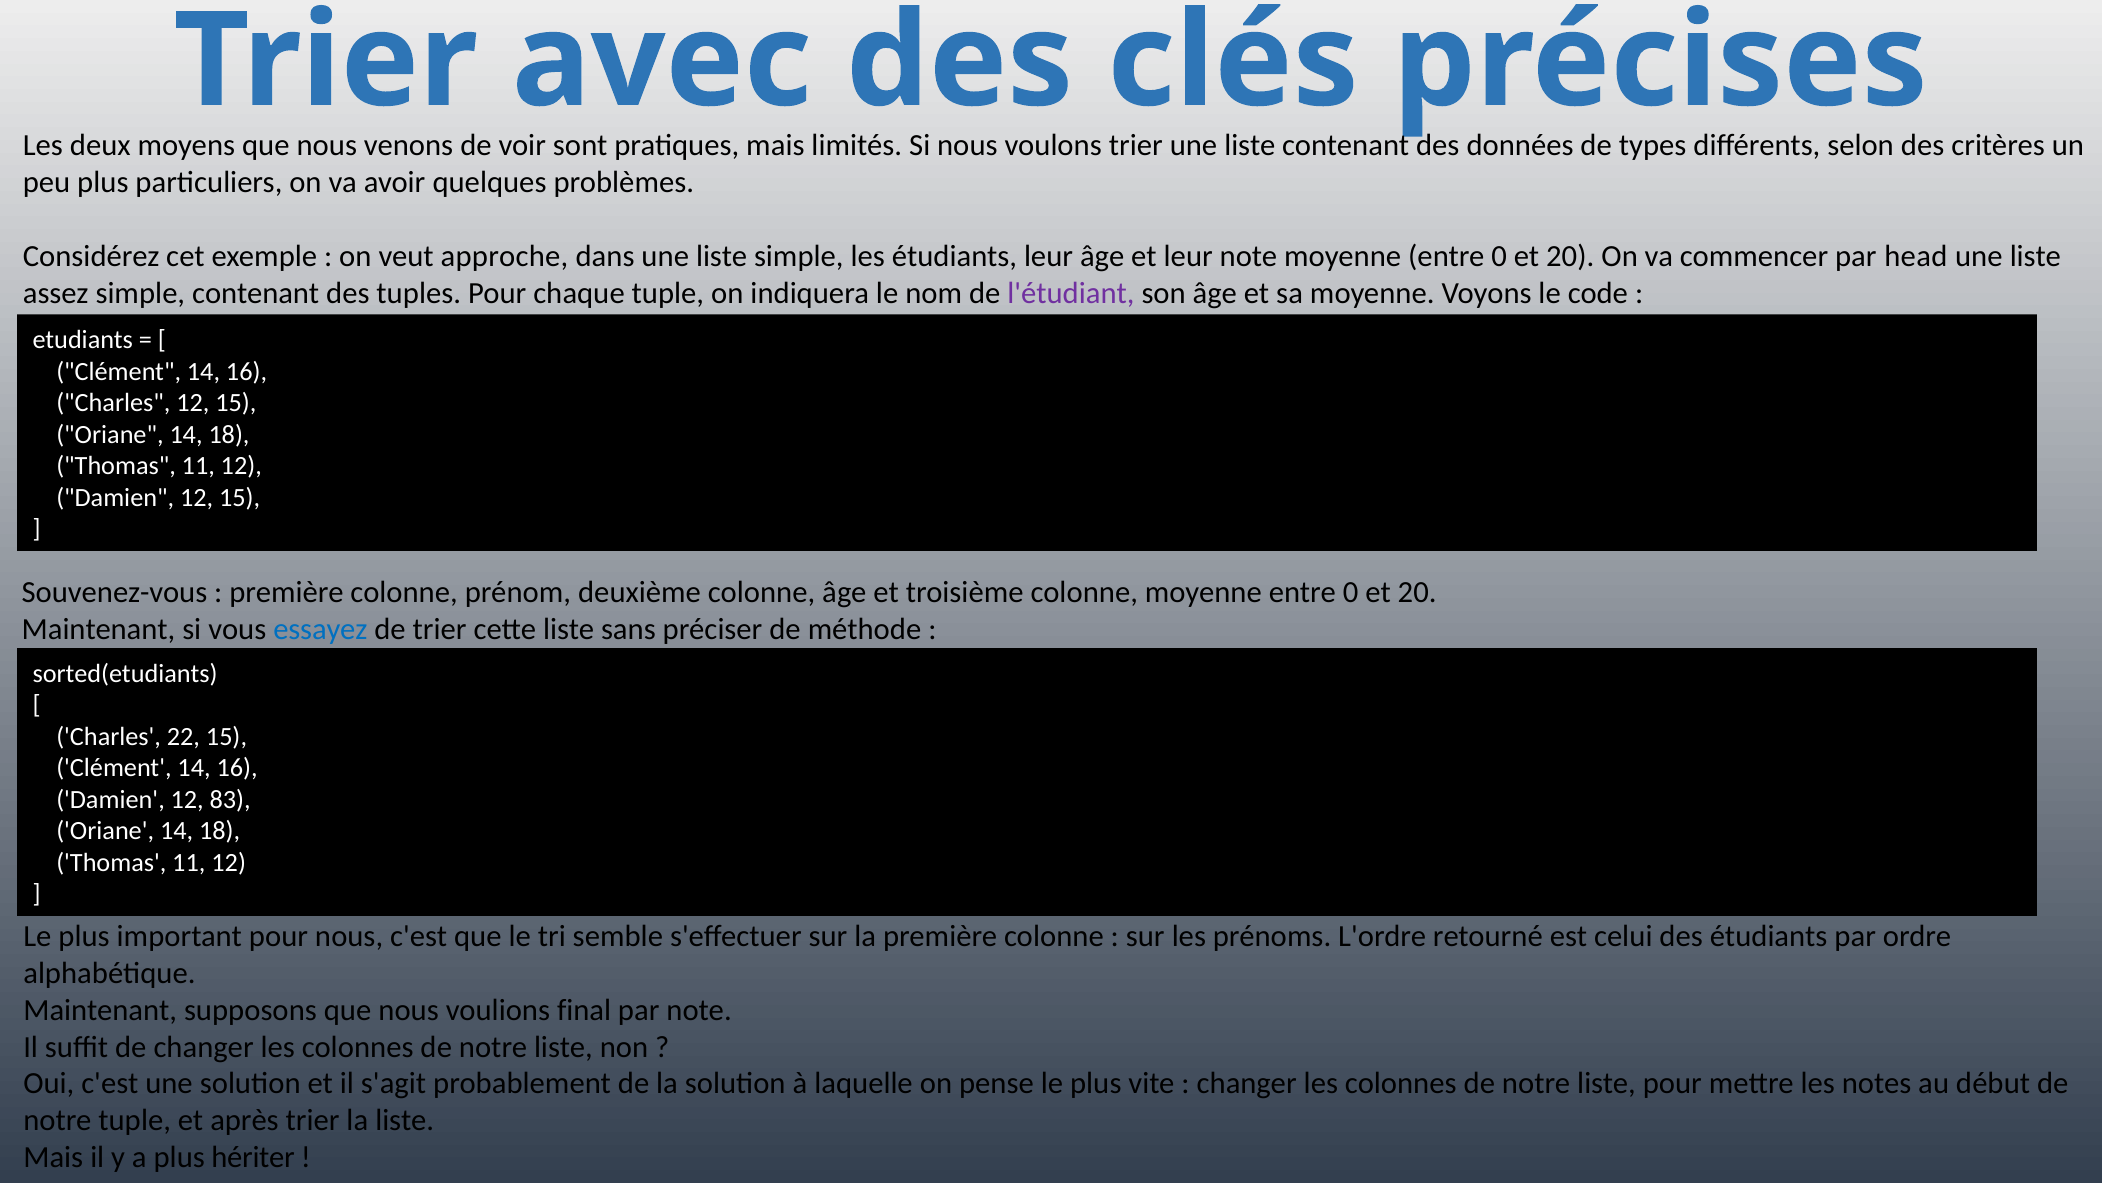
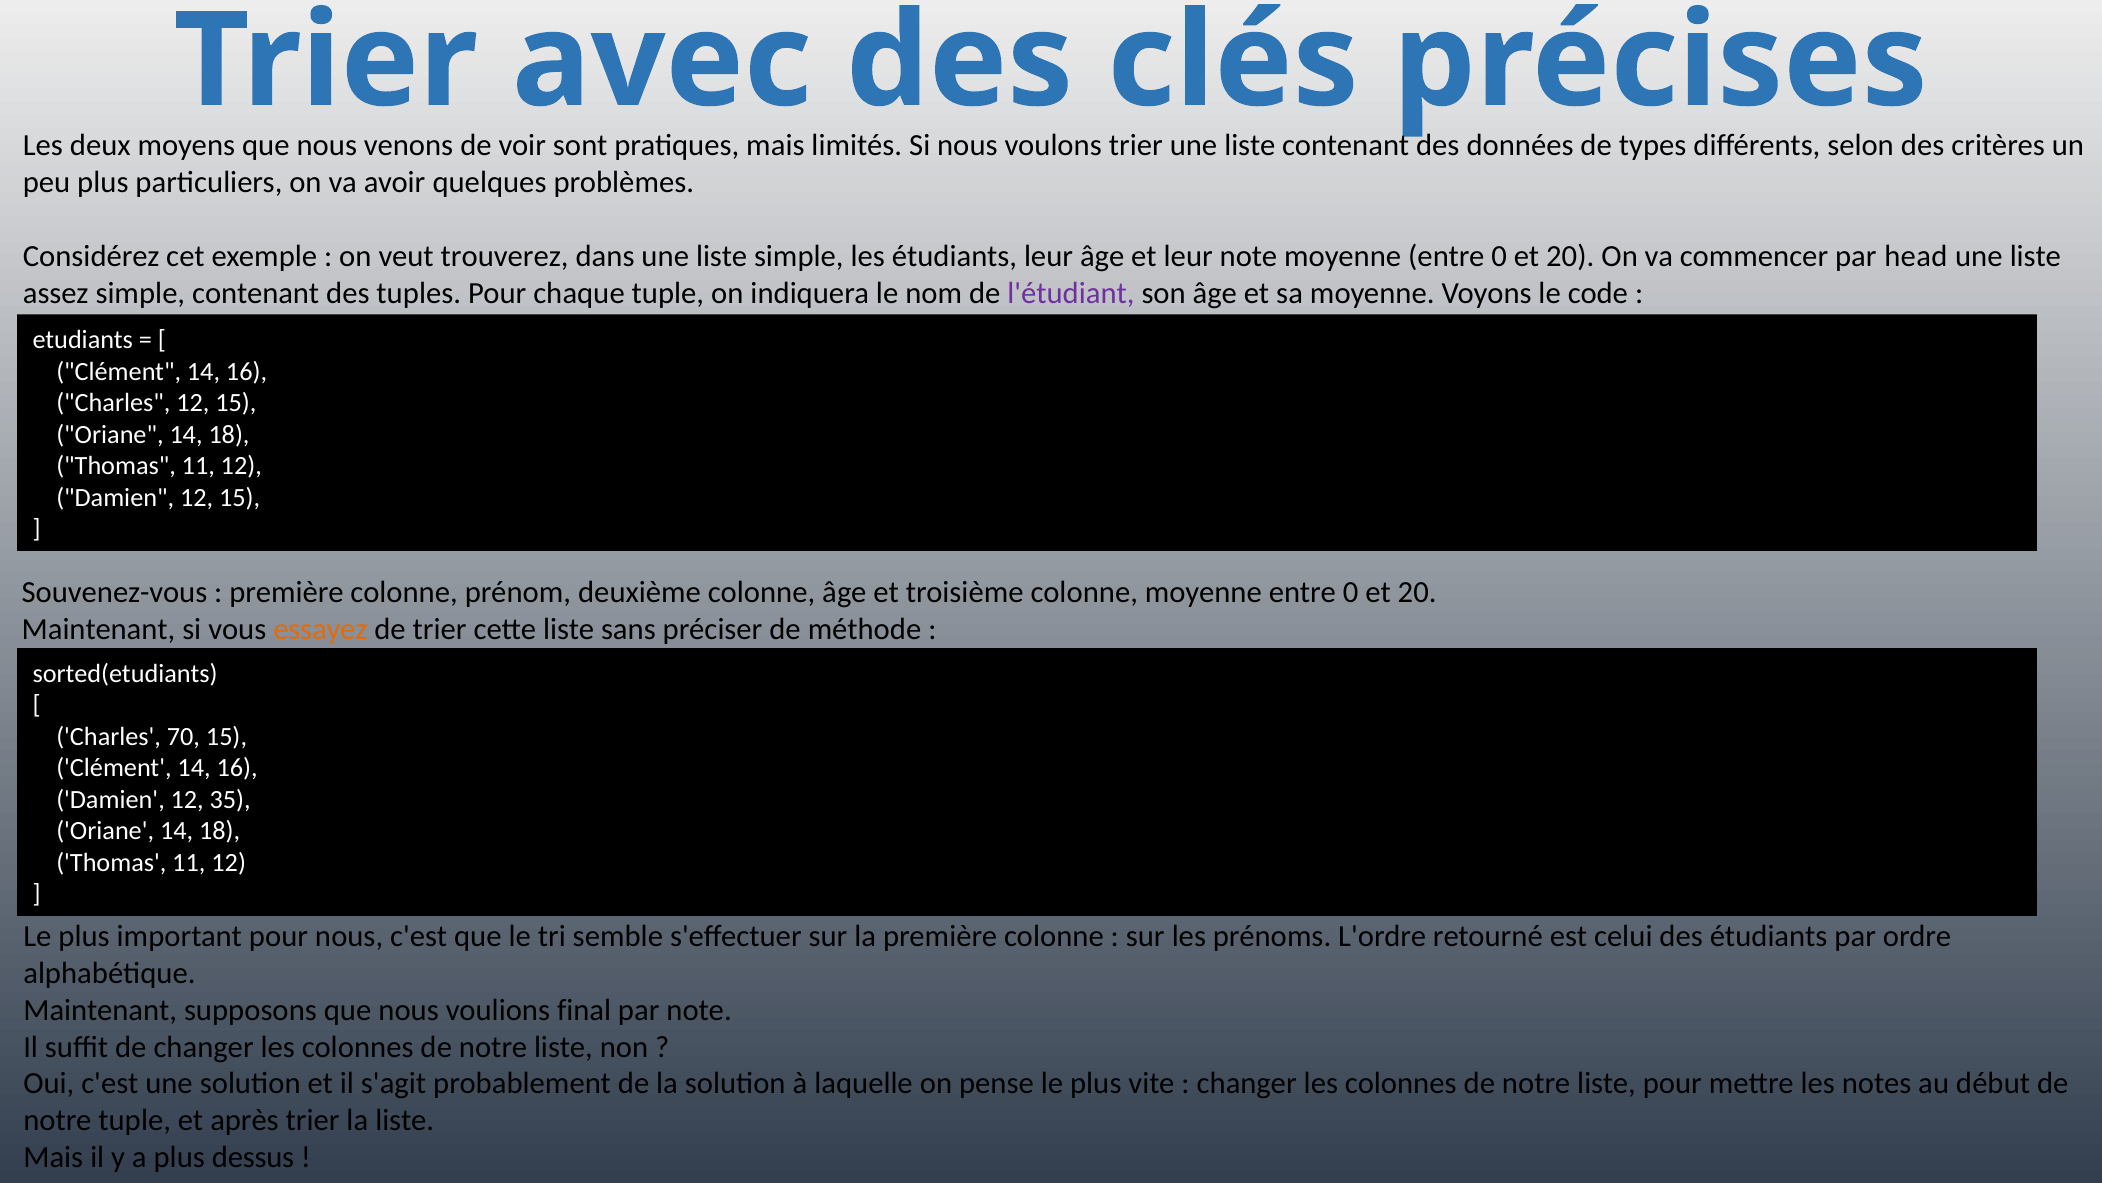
approche: approche -> trouverez
essayez colour: blue -> orange
22: 22 -> 70
83: 83 -> 35
hériter: hériter -> dessus
